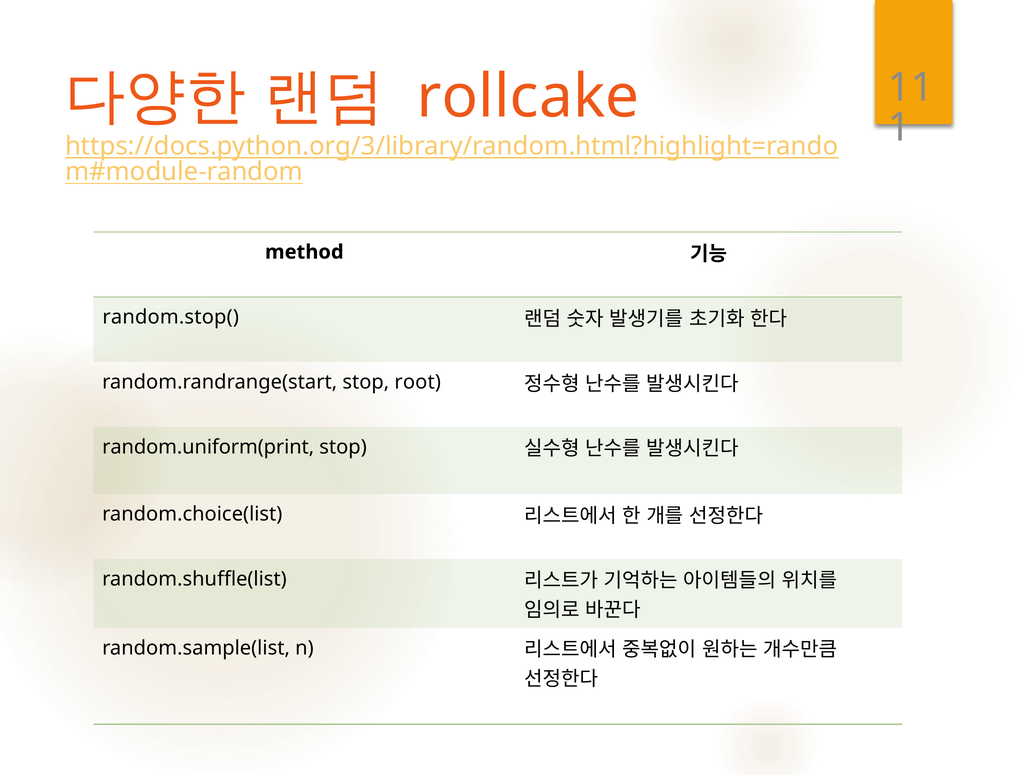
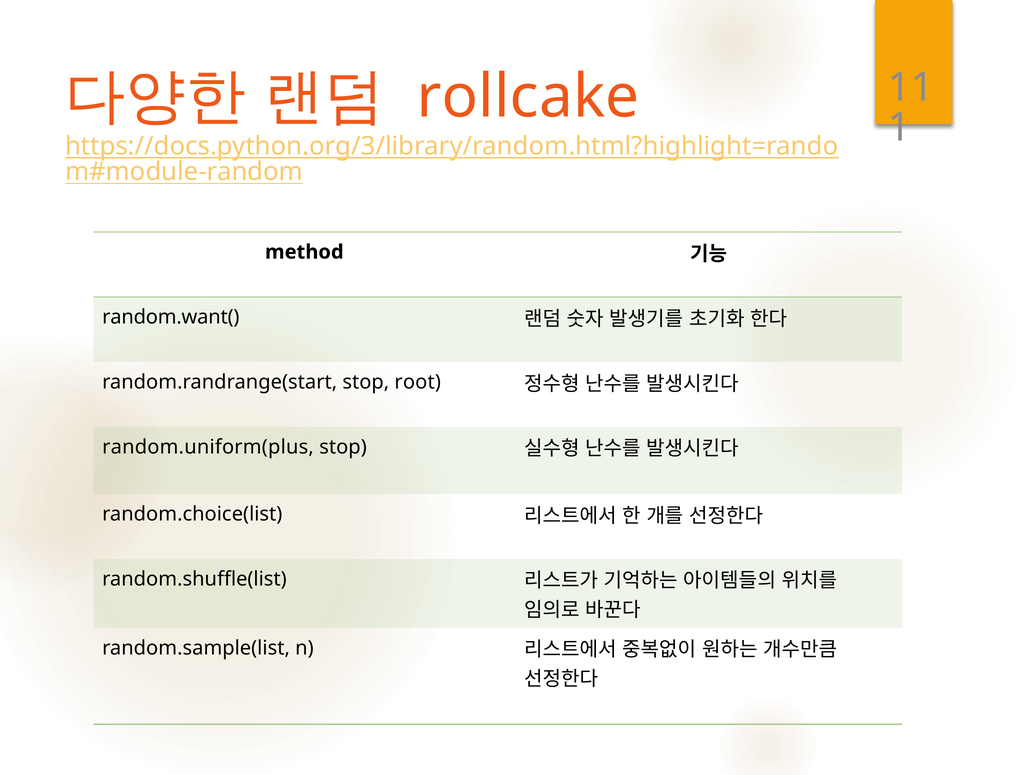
random.stop(: random.stop( -> random.want(
random.uniform(print: random.uniform(print -> random.uniform(plus
